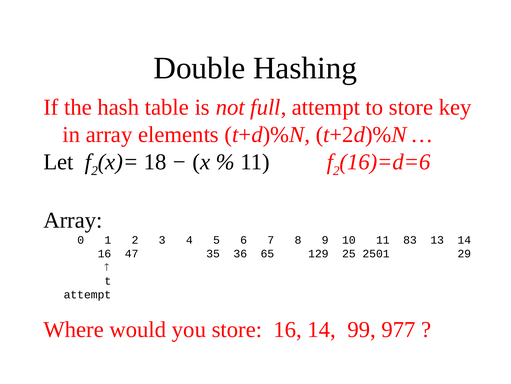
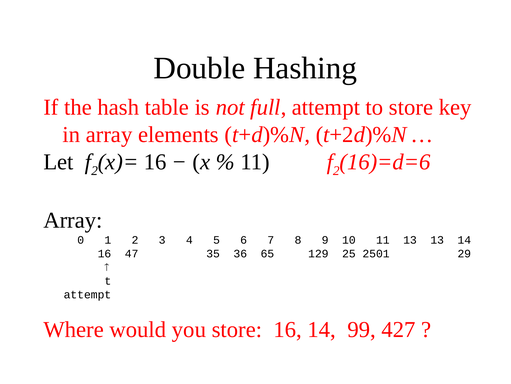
18 at (155, 162): 18 -> 16
11 83: 83 -> 13
977: 977 -> 427
